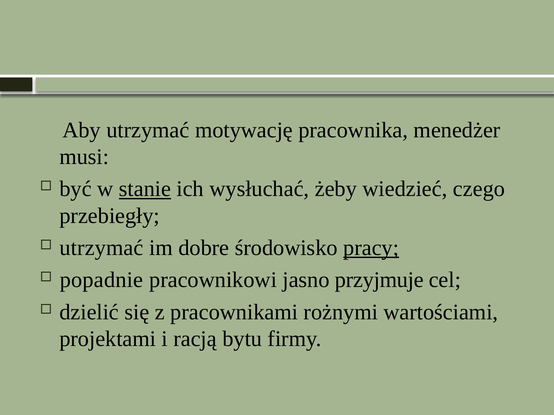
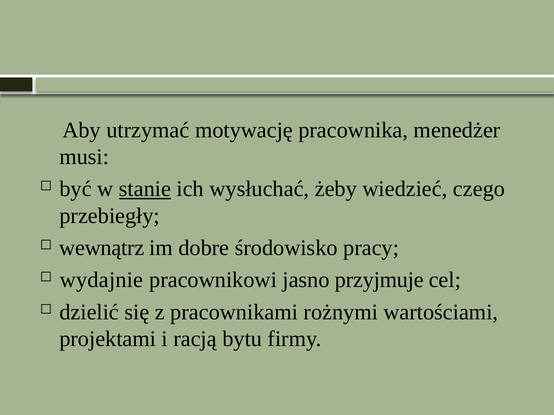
utrzymać at (101, 248): utrzymać -> wewnątrz
pracy underline: present -> none
popadnie: popadnie -> wydajnie
